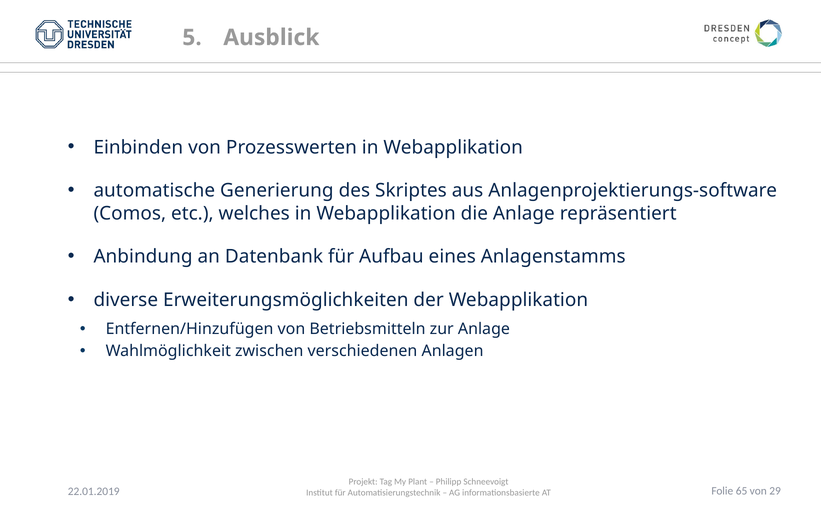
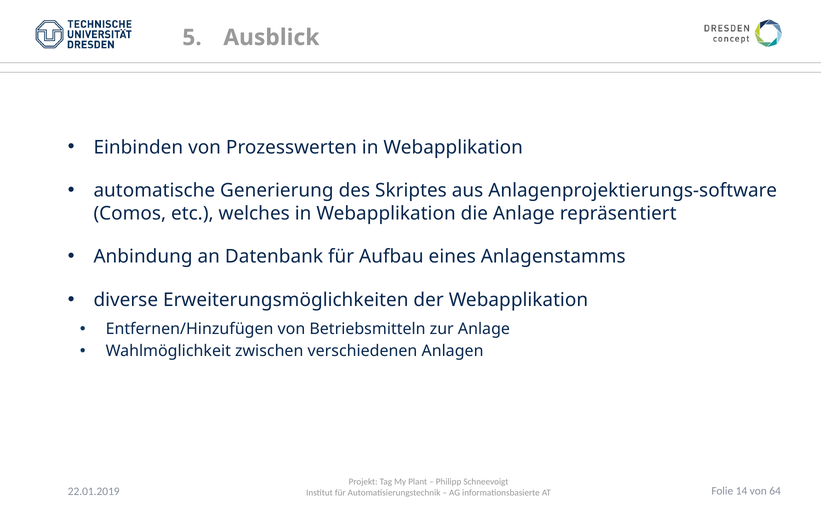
65: 65 -> 14
29: 29 -> 64
